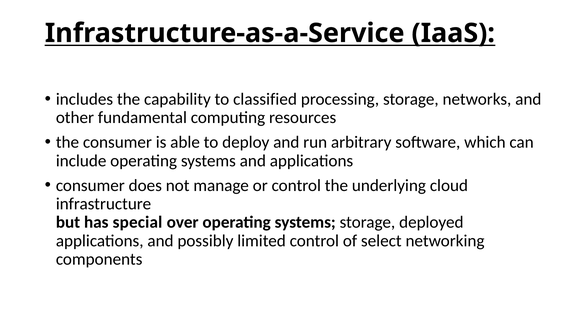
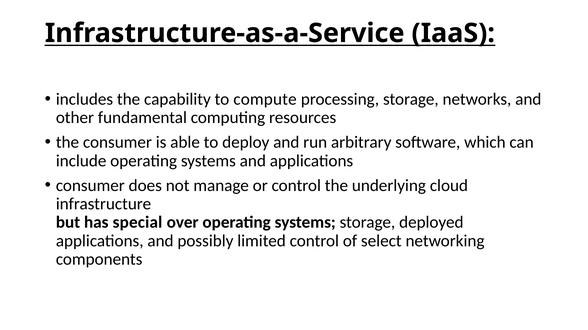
classified: classified -> compute
